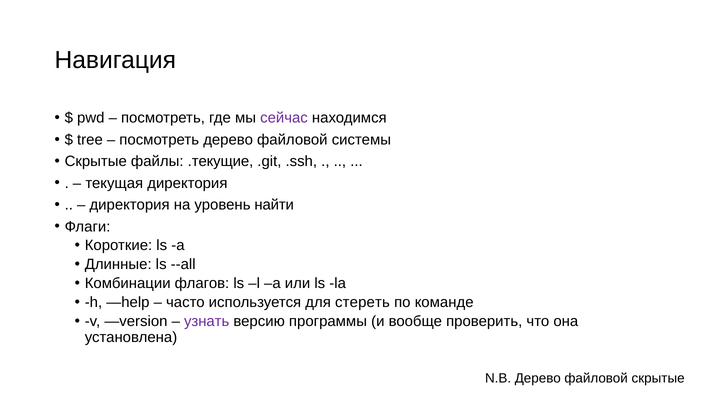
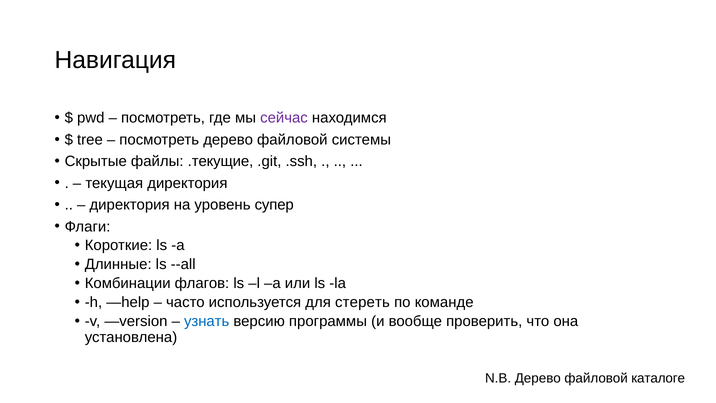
найти: найти -> супер
узнать colour: purple -> blue
файловой скрытые: скрытые -> каталоге
